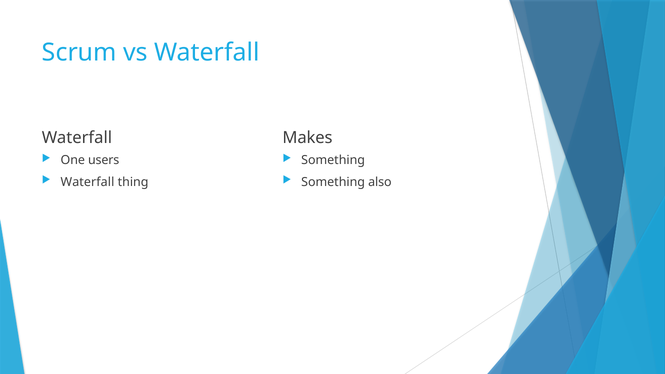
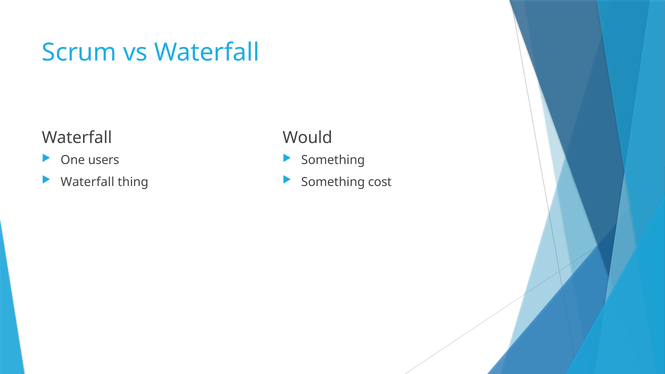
Makes: Makes -> Would
also: also -> cost
